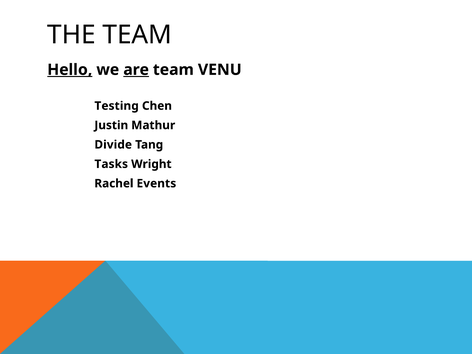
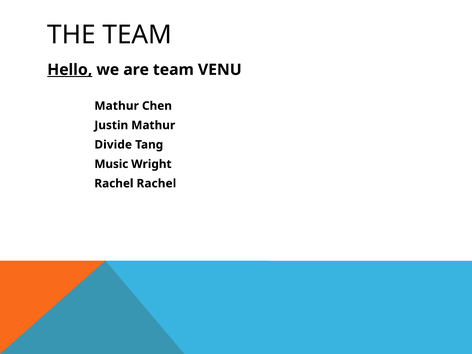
are underline: present -> none
Testing at (117, 106): Testing -> Mathur
Tasks: Tasks -> Music
Rachel Events: Events -> Rachel
